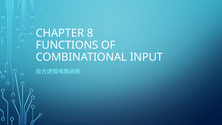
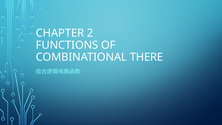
8: 8 -> 2
INPUT: INPUT -> THERE
